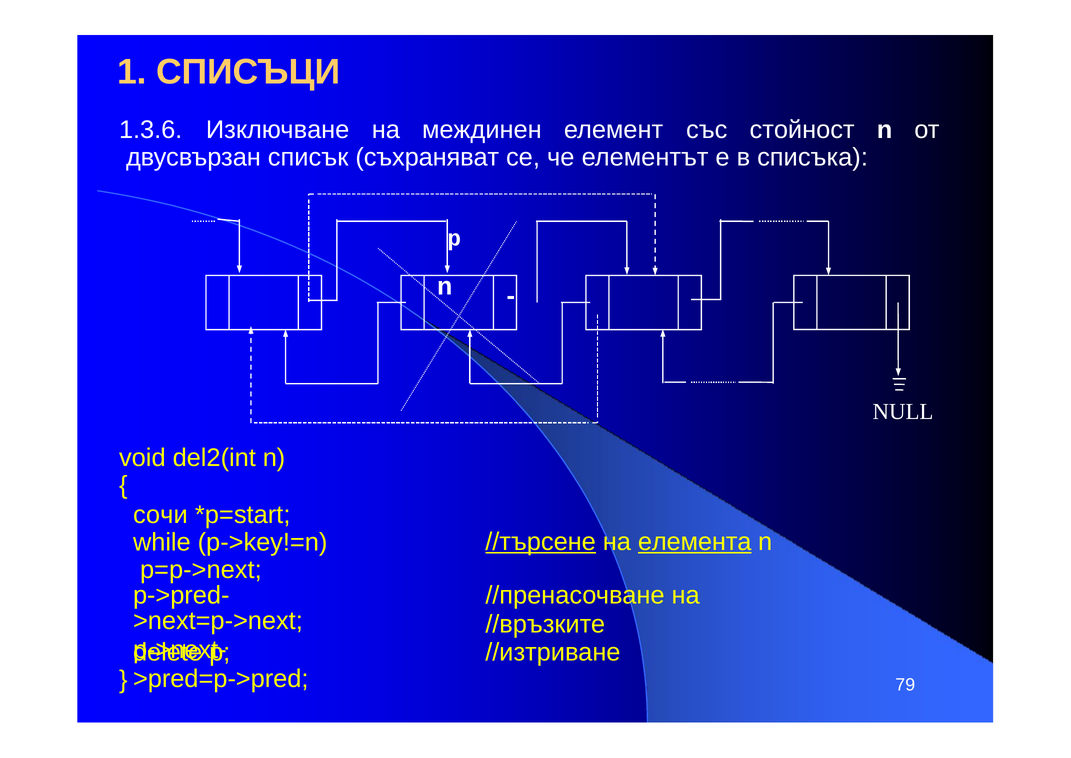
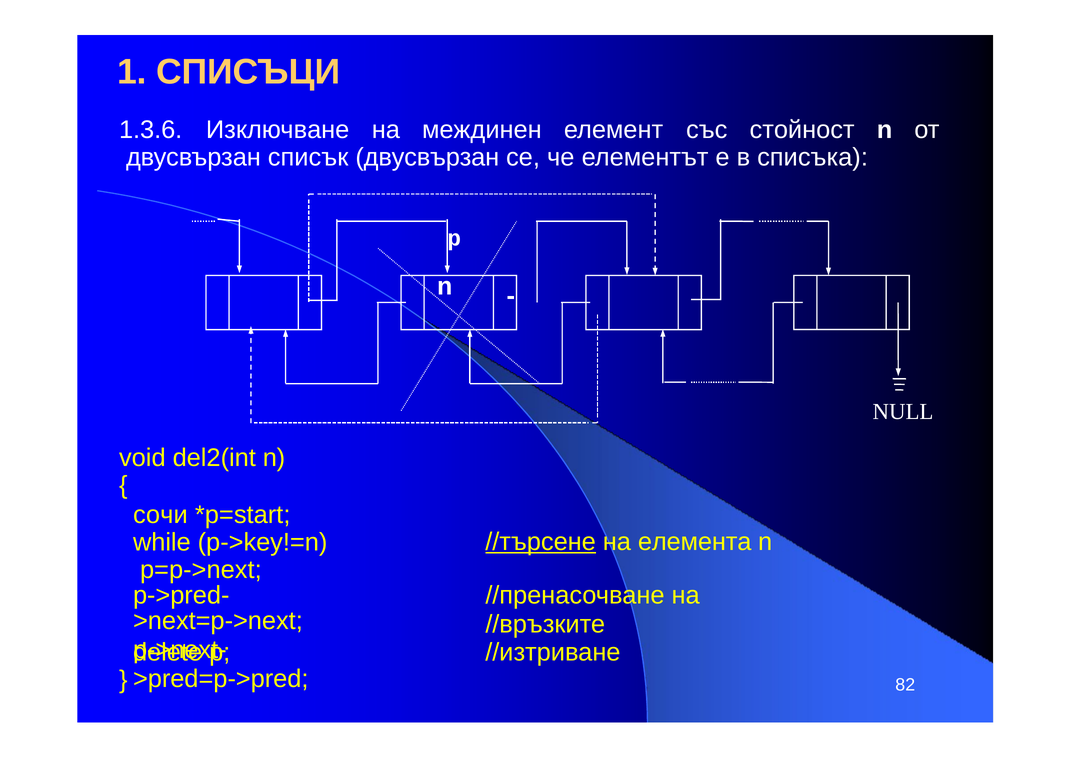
списък съхраняват: съхраняват -> двусвързан
елемента underline: present -> none
79: 79 -> 82
